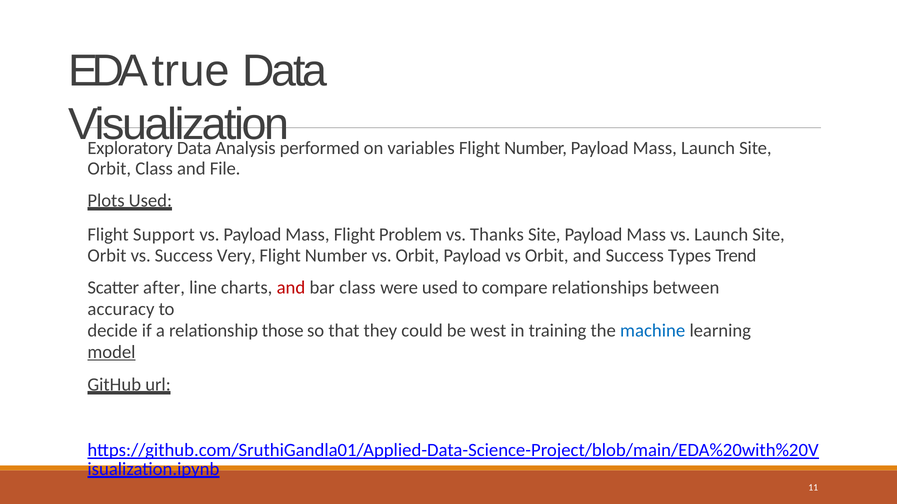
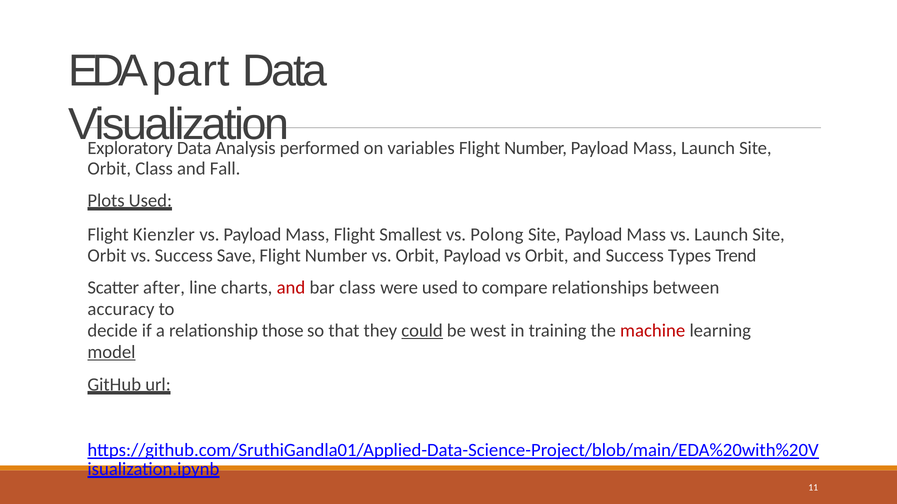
true: true -> part
File: File -> Fall
Support: Support -> Kienzler
Problem: Problem -> Smallest
Thanks: Thanks -> Polong
Very: Very -> Save
could underline: none -> present
machine colour: blue -> red
